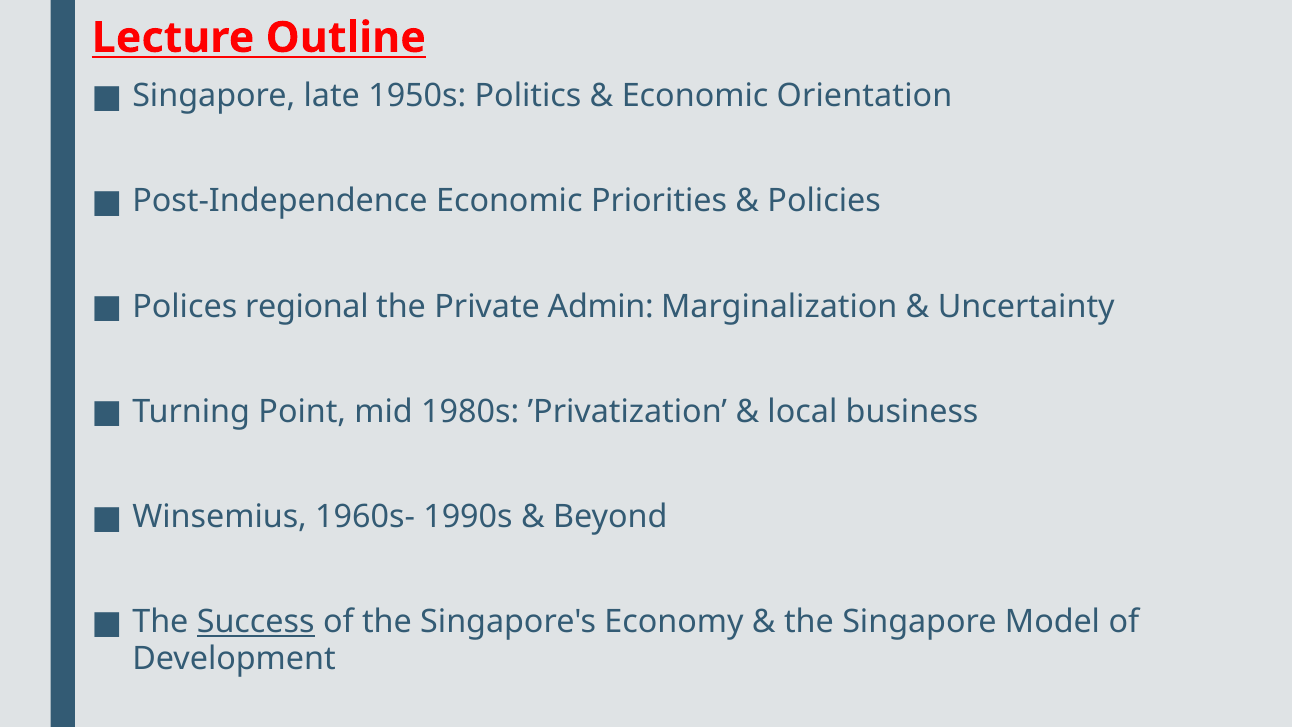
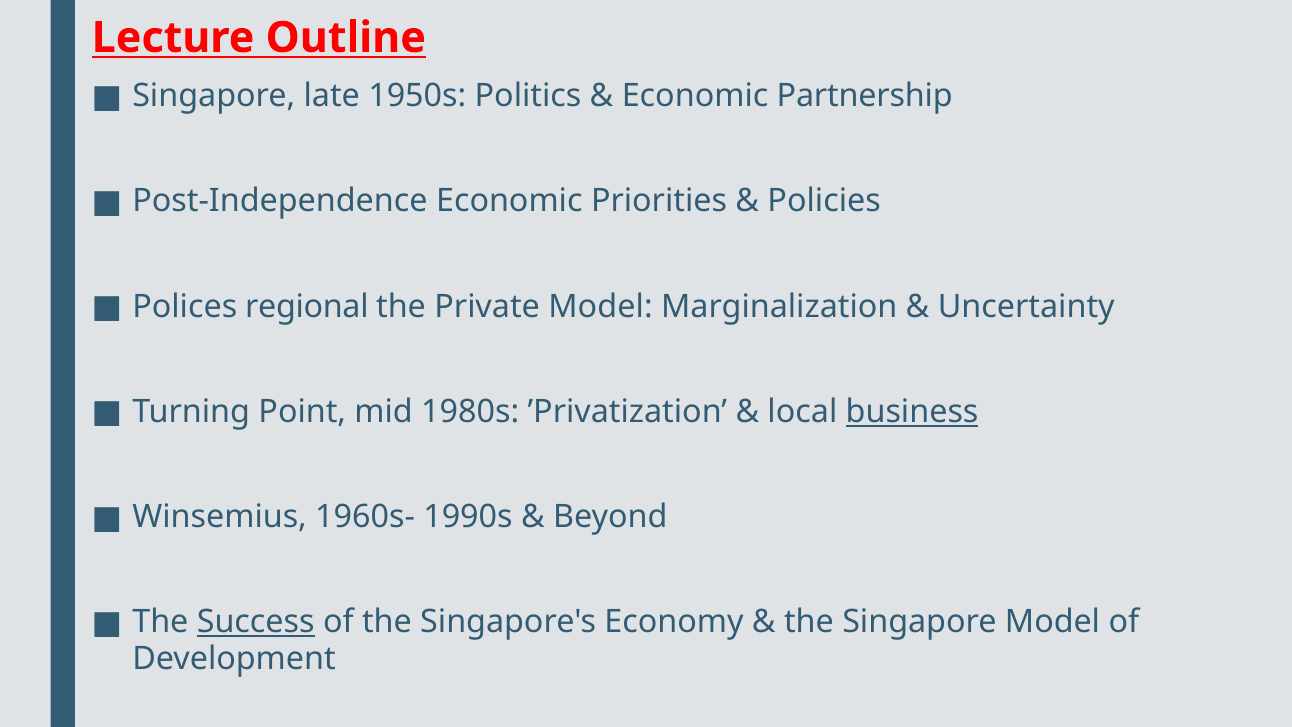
Orientation: Orientation -> Partnership
Private Admin: Admin -> Model
business underline: none -> present
